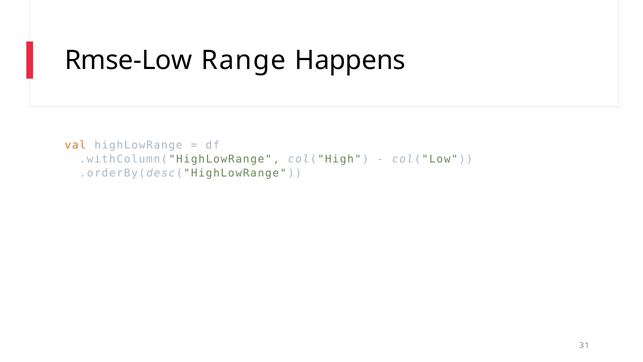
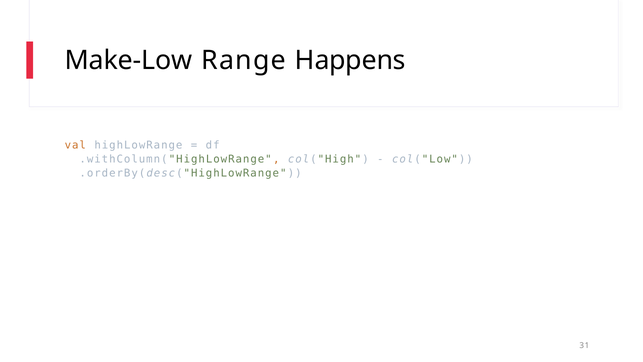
Rmse-Low: Rmse-Low -> Make-Low
